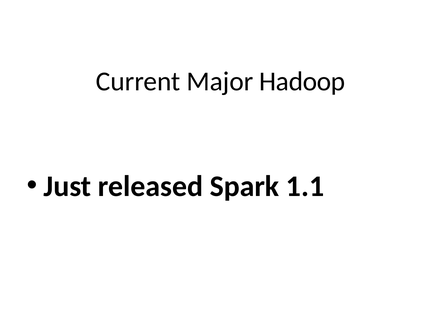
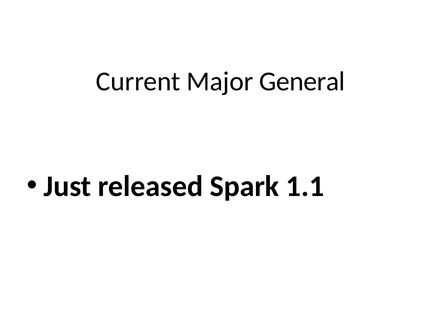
Hadoop: Hadoop -> General
